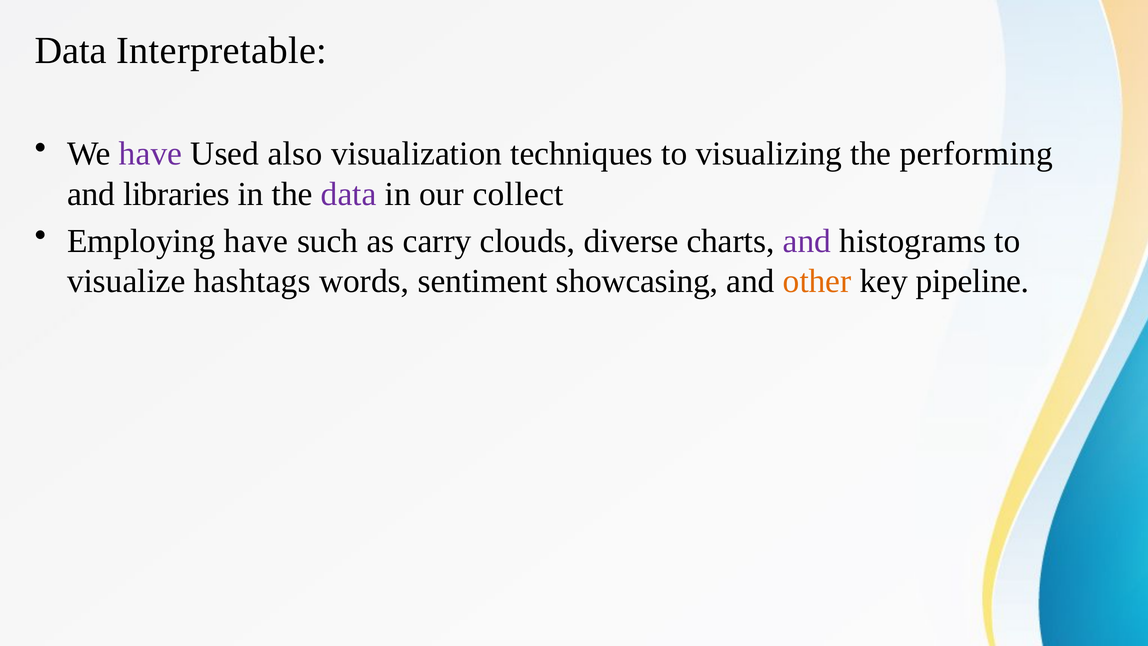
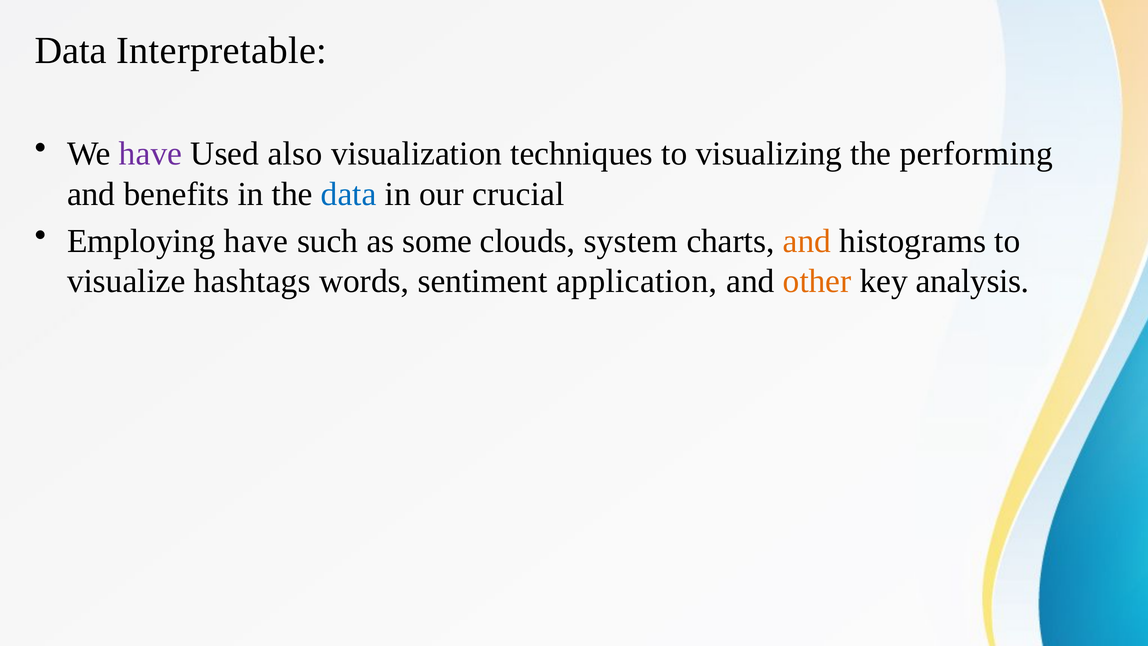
libraries: libraries -> benefits
data at (349, 194) colour: purple -> blue
collect: collect -> crucial
carry: carry -> some
diverse: diverse -> system
and at (807, 241) colour: purple -> orange
showcasing: showcasing -> application
pipeline: pipeline -> analysis
